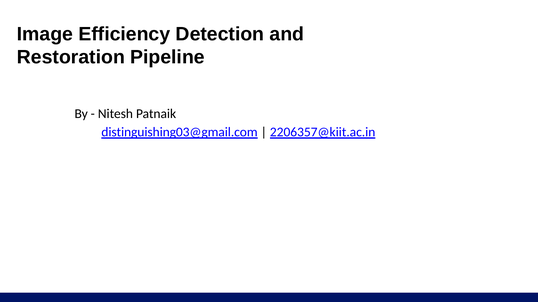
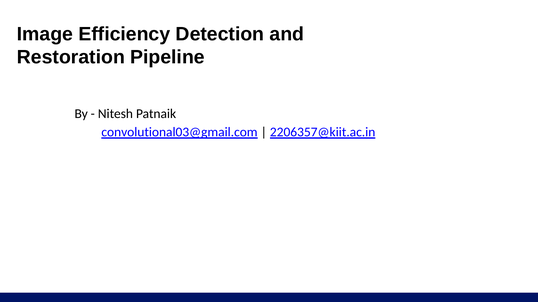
distinguishing03@gmail.com: distinguishing03@gmail.com -> convolutional03@gmail.com
